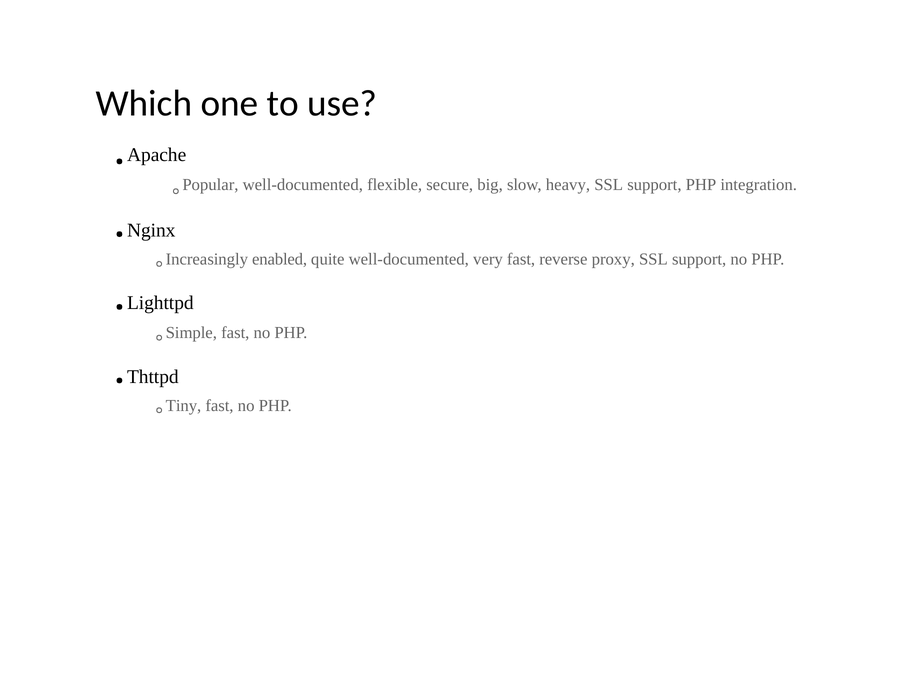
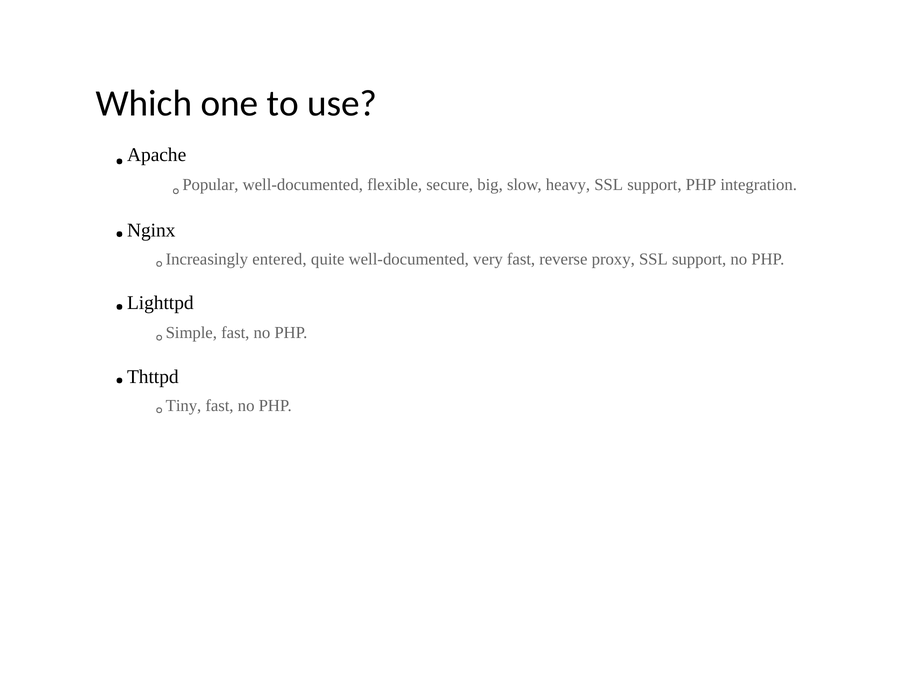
enabled: enabled -> entered
